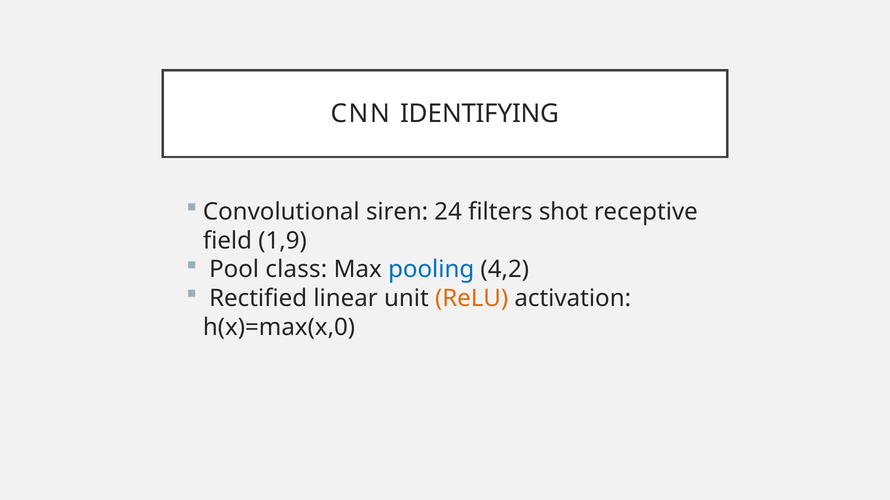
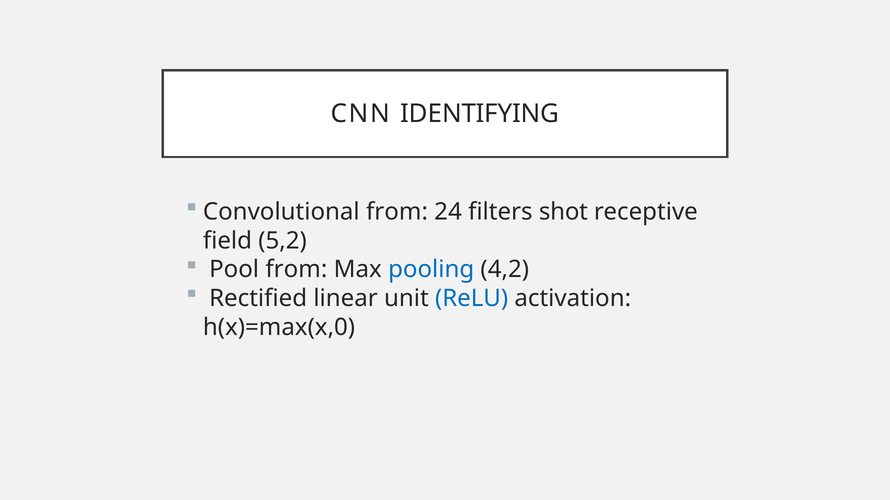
Convolutional siren: siren -> from
1,9: 1,9 -> 5,2
Pool class: class -> from
ReLU colour: orange -> blue
